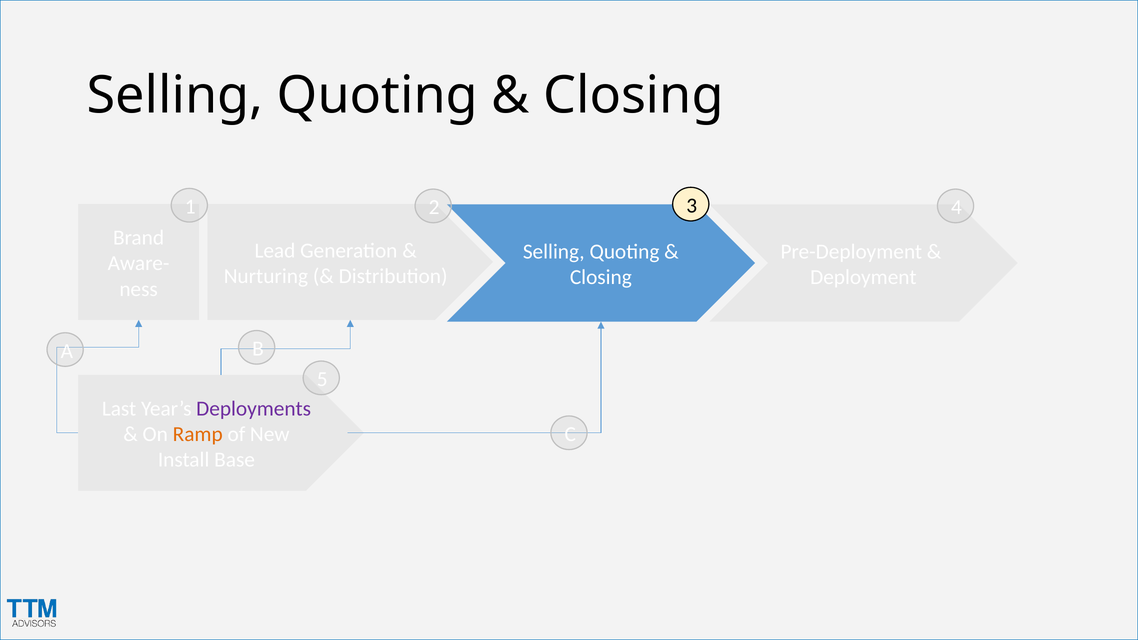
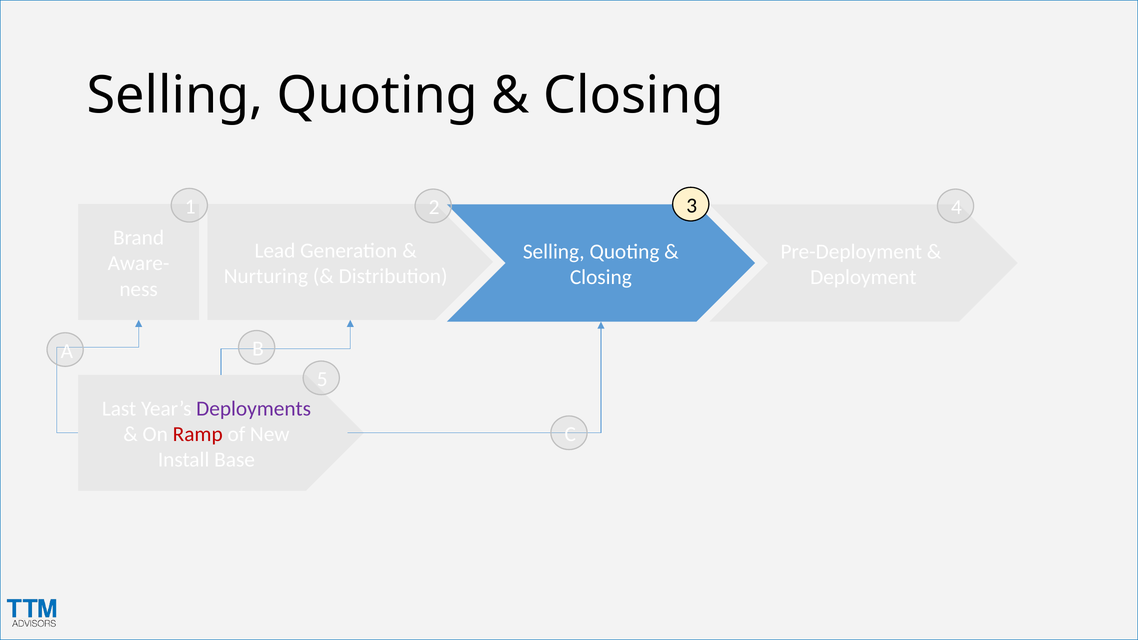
Ramp colour: orange -> red
